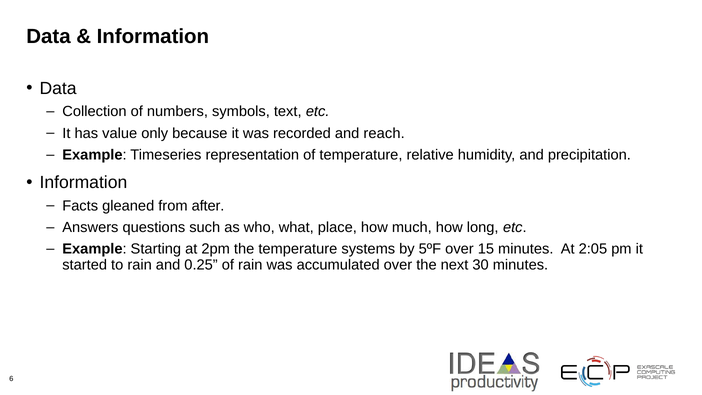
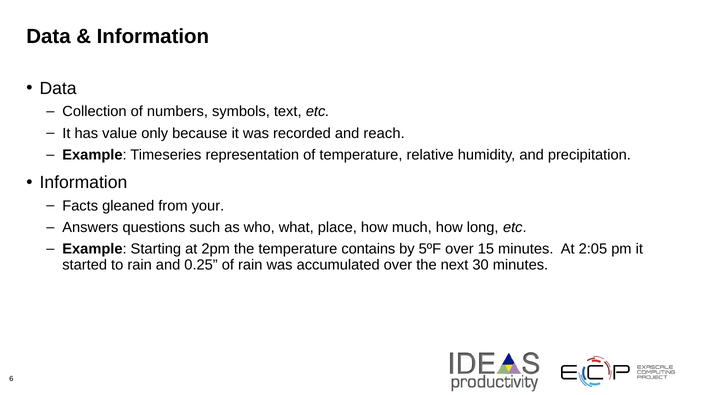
after: after -> your
systems: systems -> contains
